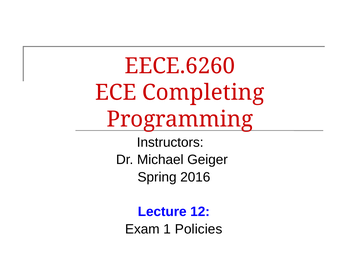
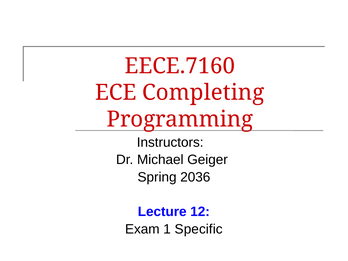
EECE.6260: EECE.6260 -> EECE.7160
2016: 2016 -> 2036
Policies: Policies -> Specific
